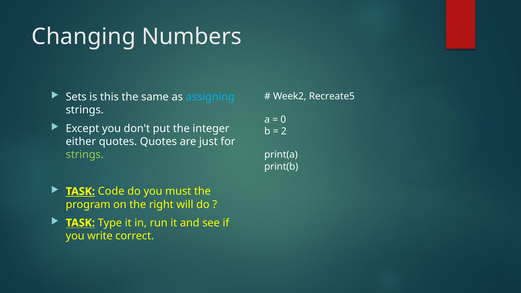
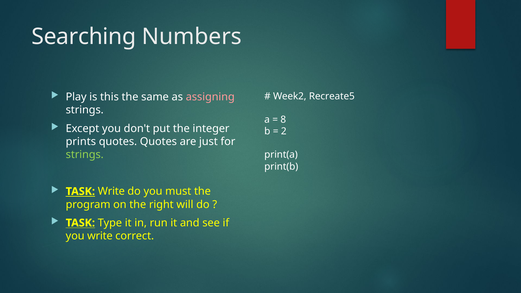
Changing: Changing -> Searching
Sets: Sets -> Play
assigning colour: light blue -> pink
0: 0 -> 8
either: either -> prints
TASK Code: Code -> Write
